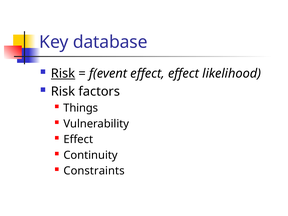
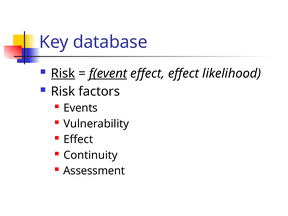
f(event underline: none -> present
Things: Things -> Events
Constraints: Constraints -> Assessment
